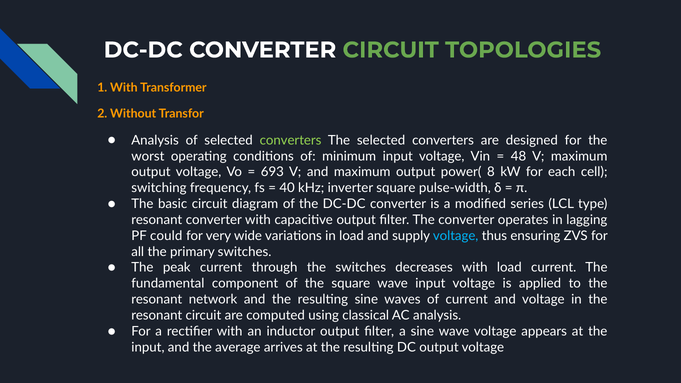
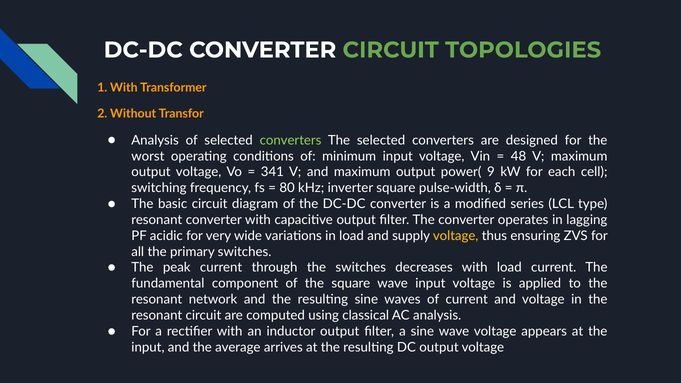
693: 693 -> 341
8: 8 -> 9
40: 40 -> 80
could: could -> acidic
voltage at (456, 236) colour: light blue -> yellow
